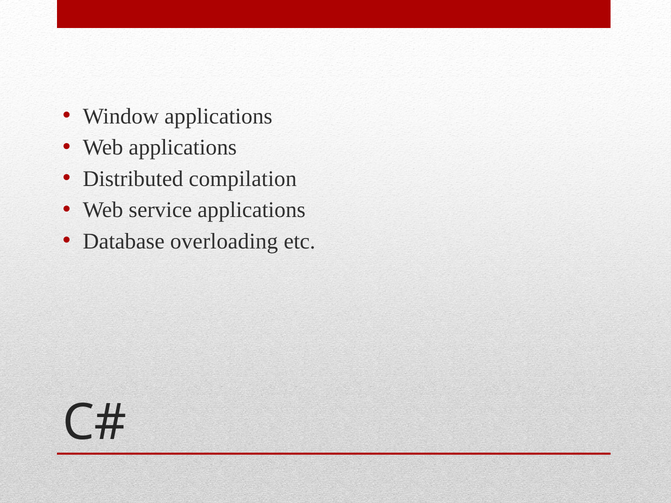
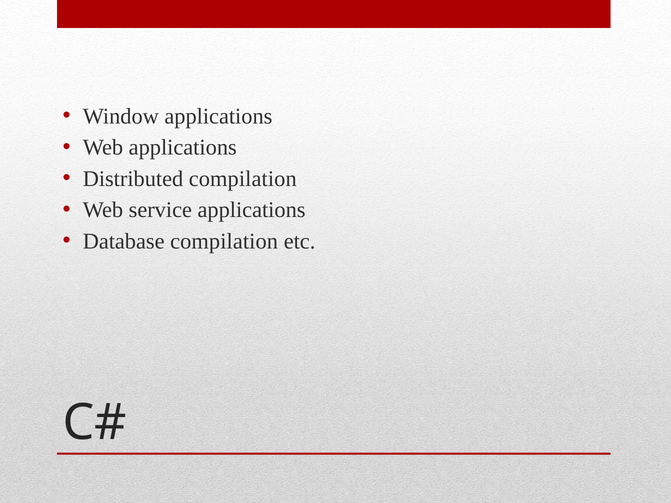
Database overloading: overloading -> compilation
